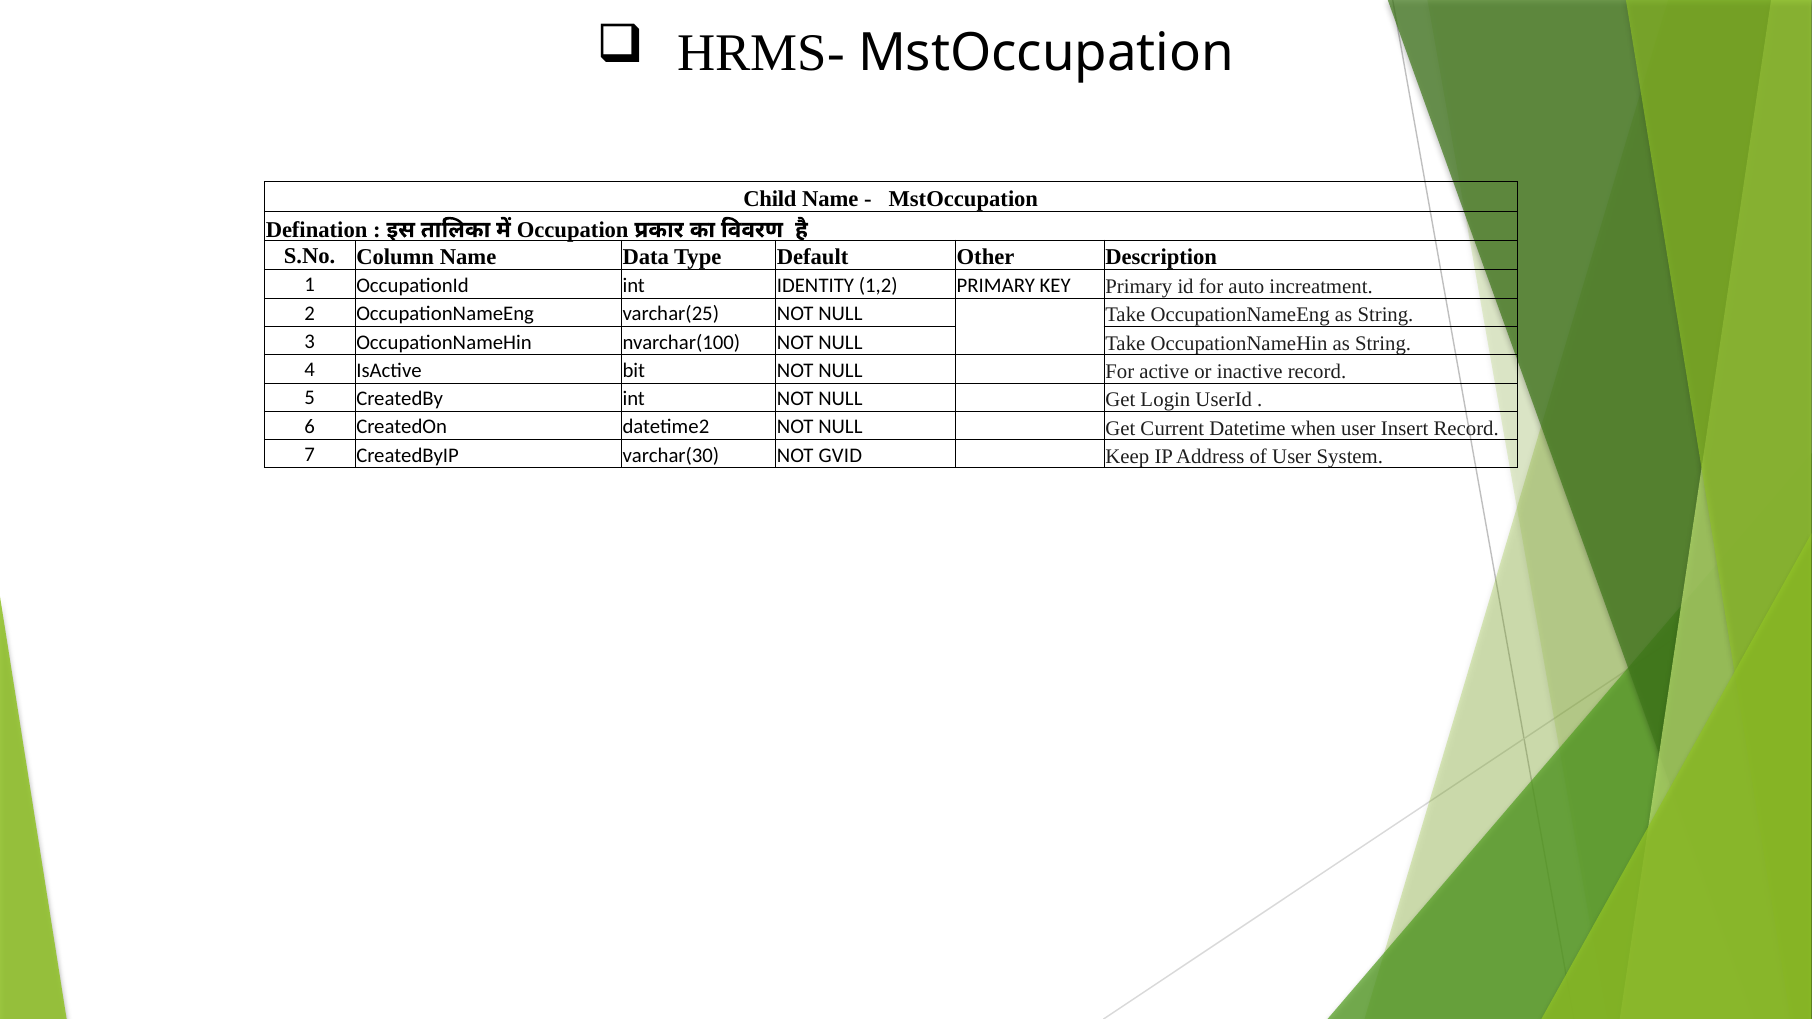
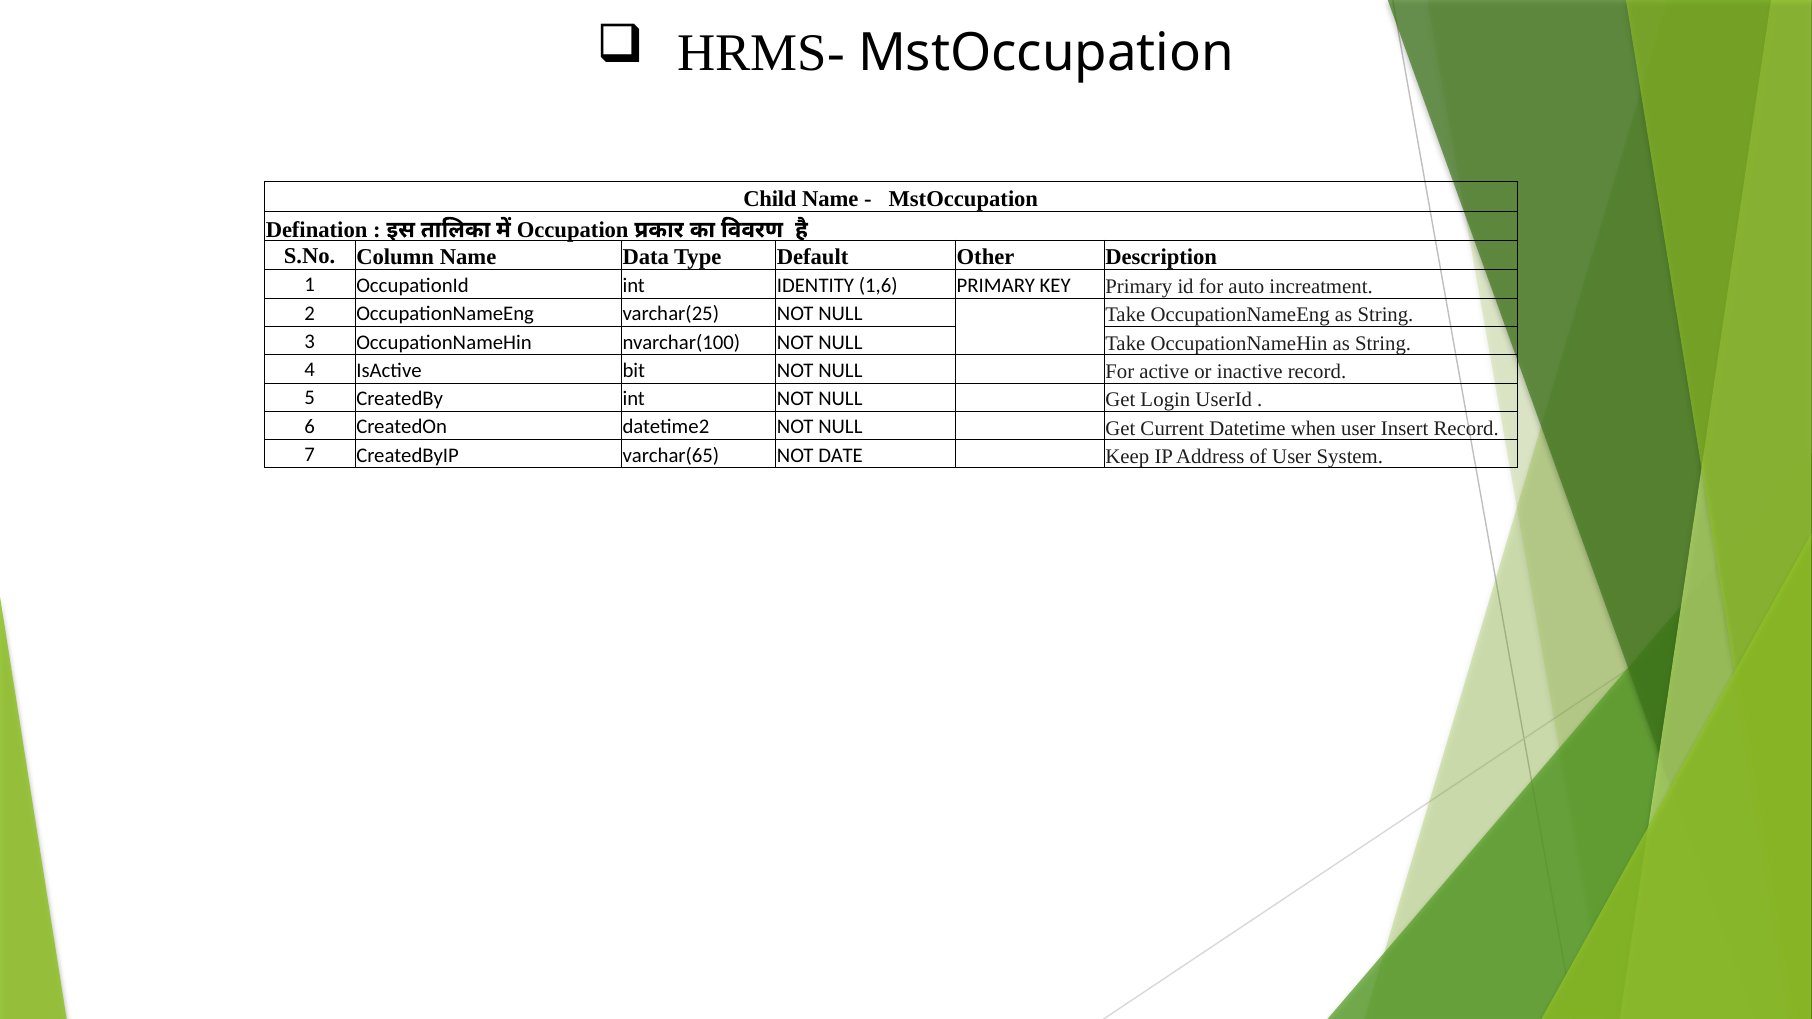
1,2: 1,2 -> 1,6
varchar(30: varchar(30 -> varchar(65
GVID: GVID -> DATE
